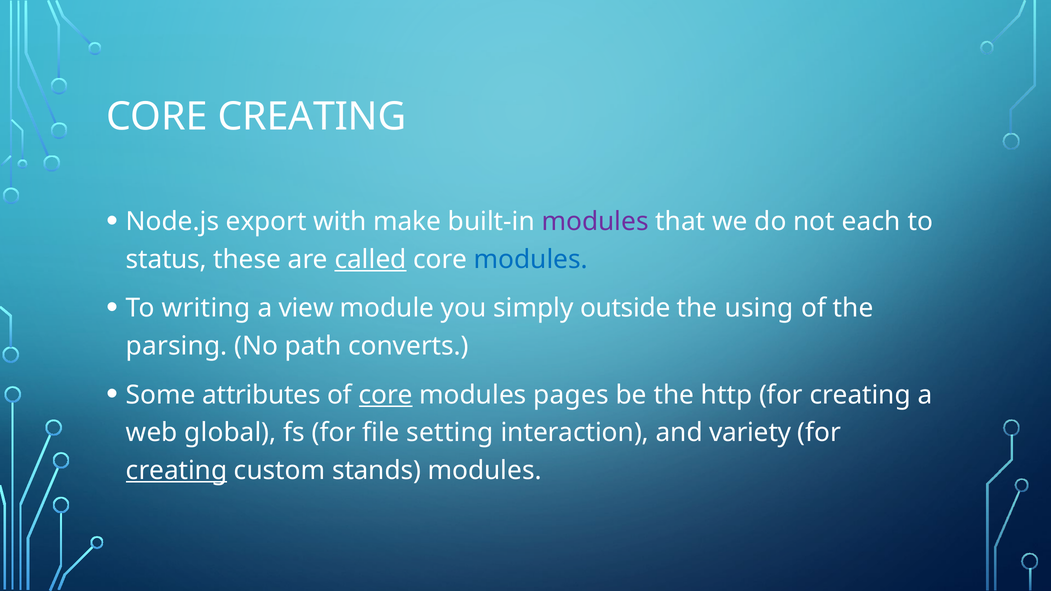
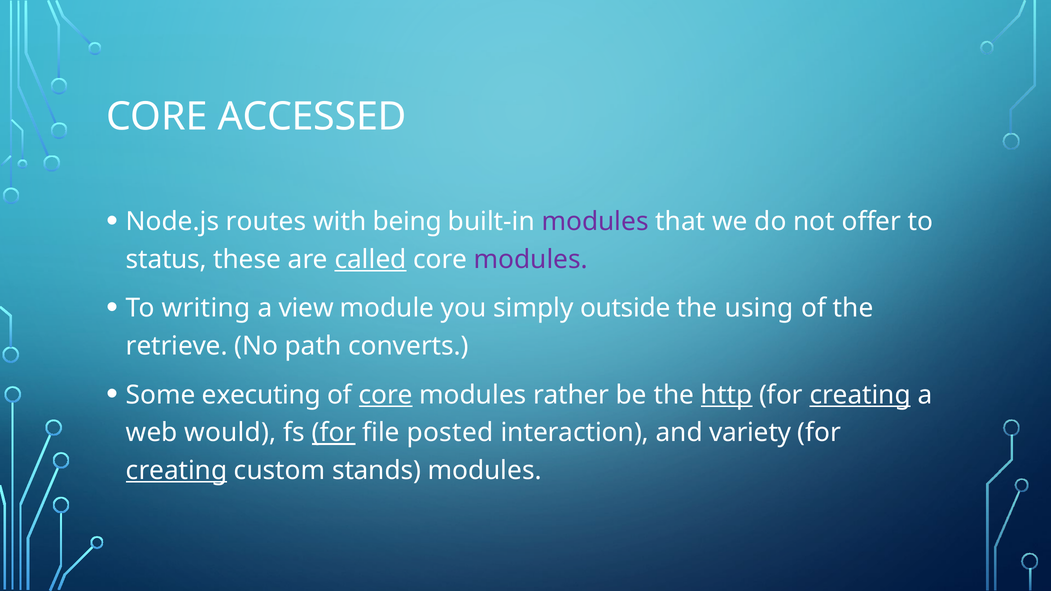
CORE CREATING: CREATING -> ACCESSED
export: export -> routes
make: make -> being
each: each -> offer
modules at (531, 260) colour: blue -> purple
parsing: parsing -> retrieve
attributes: attributes -> executing
pages: pages -> rather
http underline: none -> present
creating at (860, 395) underline: none -> present
global: global -> would
for at (334, 433) underline: none -> present
setting: setting -> posted
